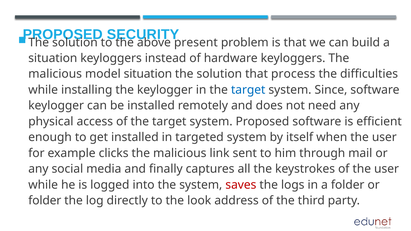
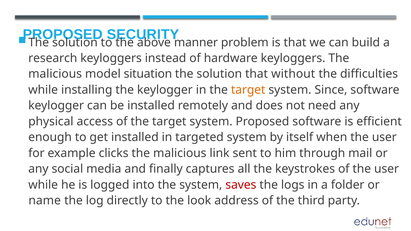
present: present -> manner
situation at (53, 58): situation -> research
process: process -> without
target at (248, 90) colour: blue -> orange
folder at (45, 201): folder -> name
